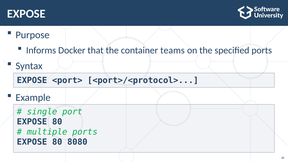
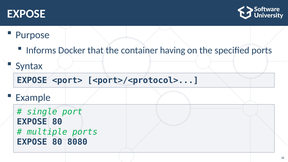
teams: teams -> having
